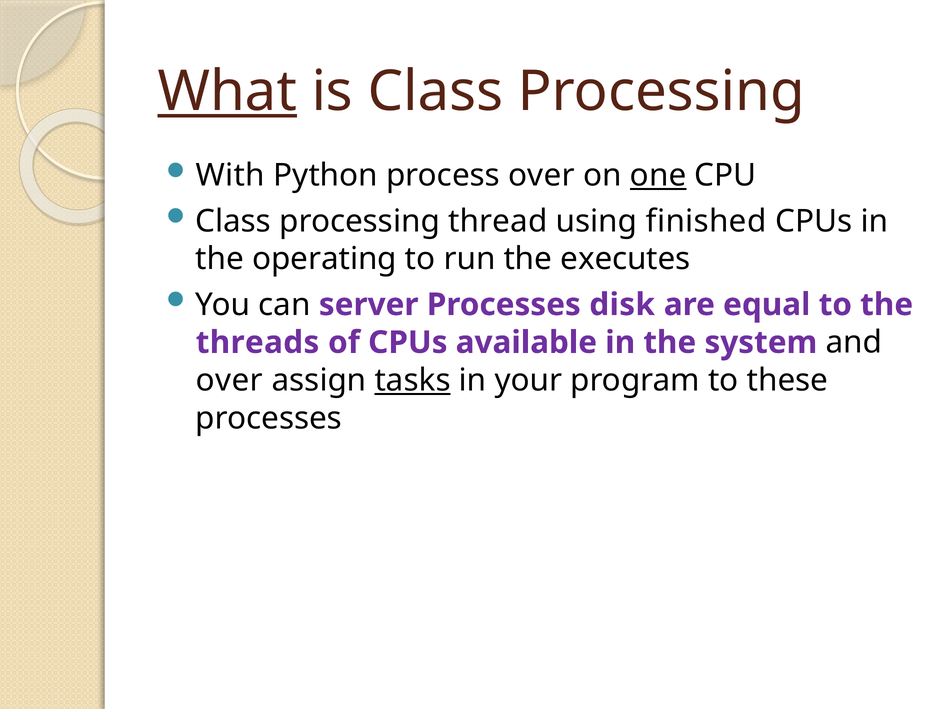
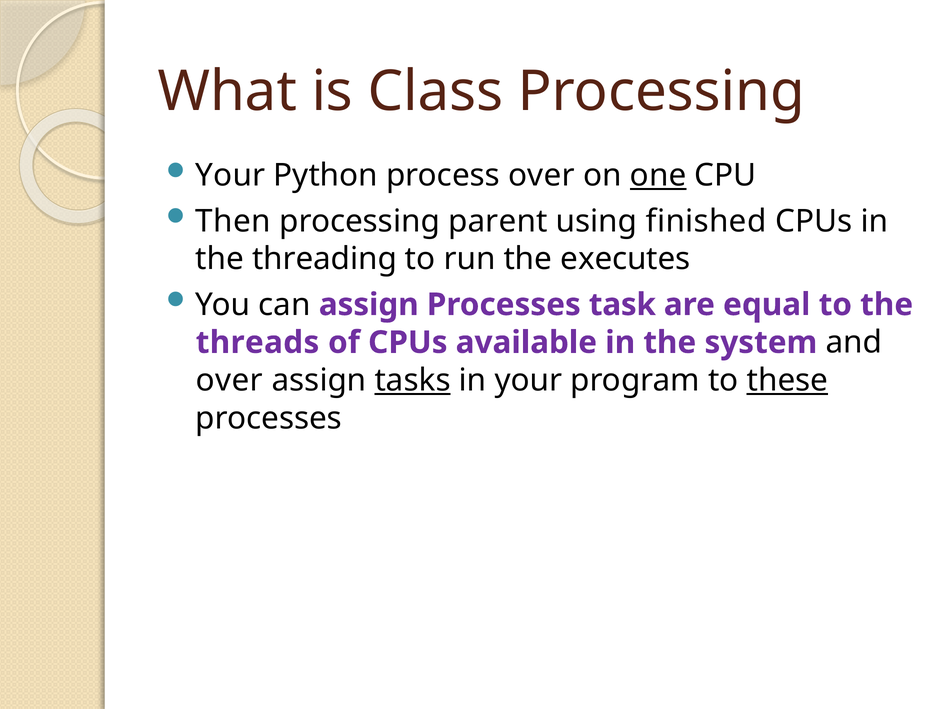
What underline: present -> none
With at (230, 175): With -> Your
Class at (233, 221): Class -> Then
thread: thread -> parent
operating: operating -> threading
can server: server -> assign
disk: disk -> task
these underline: none -> present
